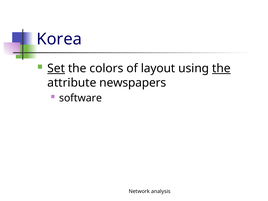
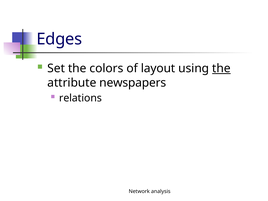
Korea: Korea -> Edges
Set underline: present -> none
software: software -> relations
